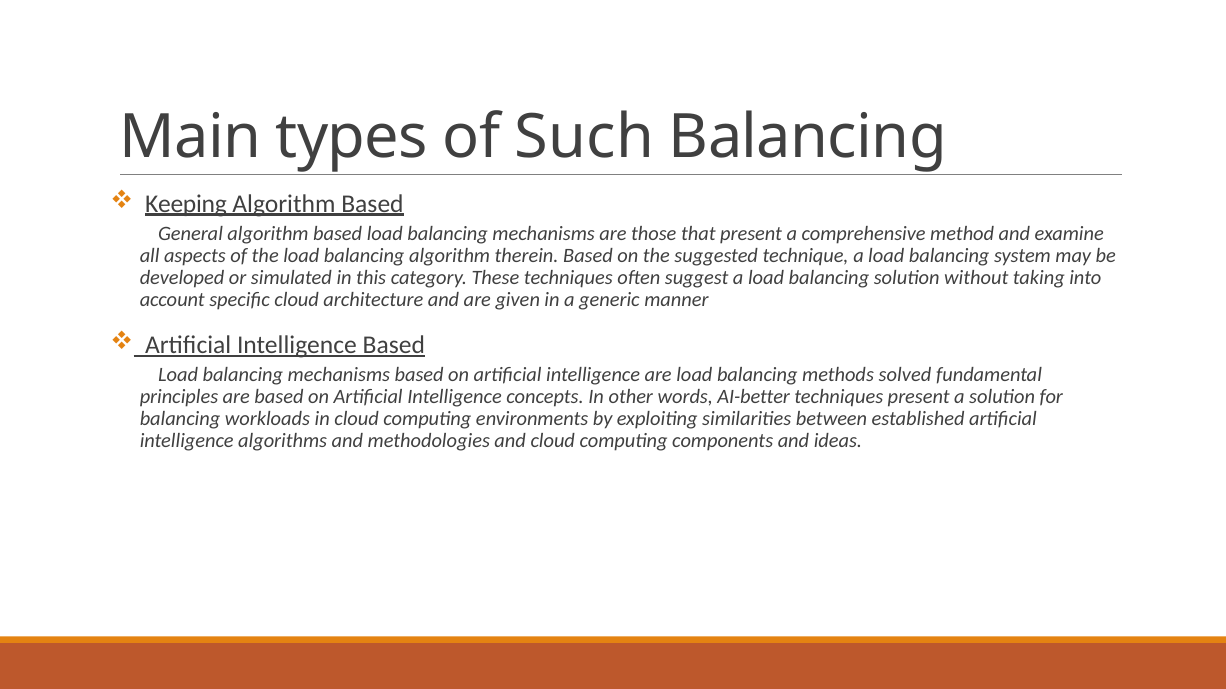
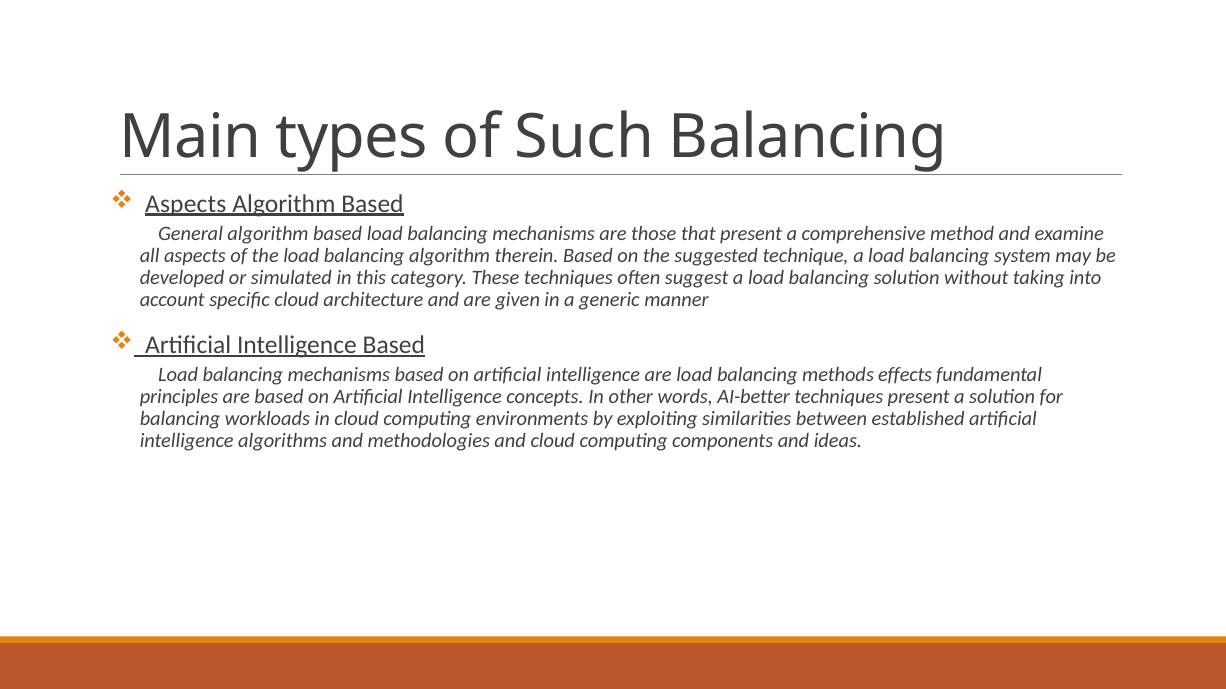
Keeping at (186, 204): Keeping -> Aspects
solved: solved -> effects
